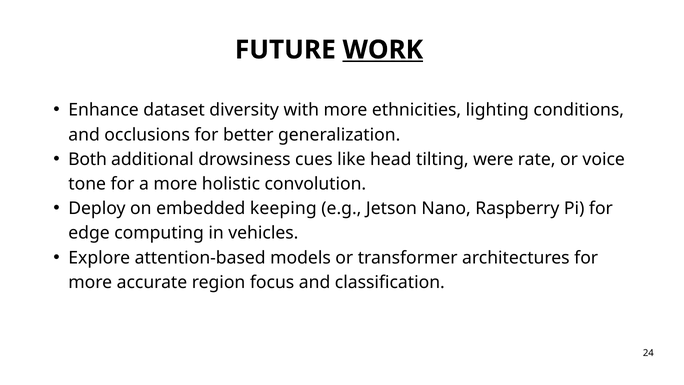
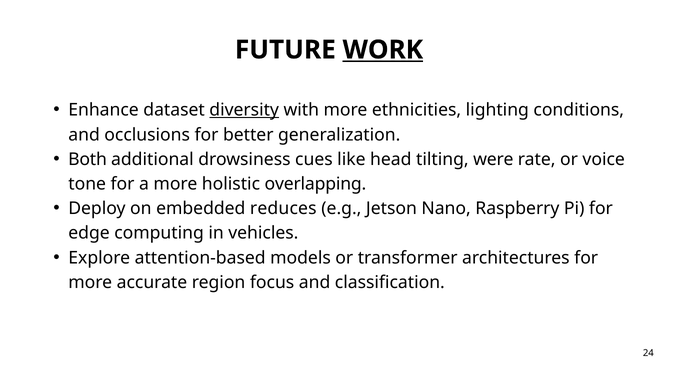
diversity underline: none -> present
convolution: convolution -> overlapping
keeping: keeping -> reduces
